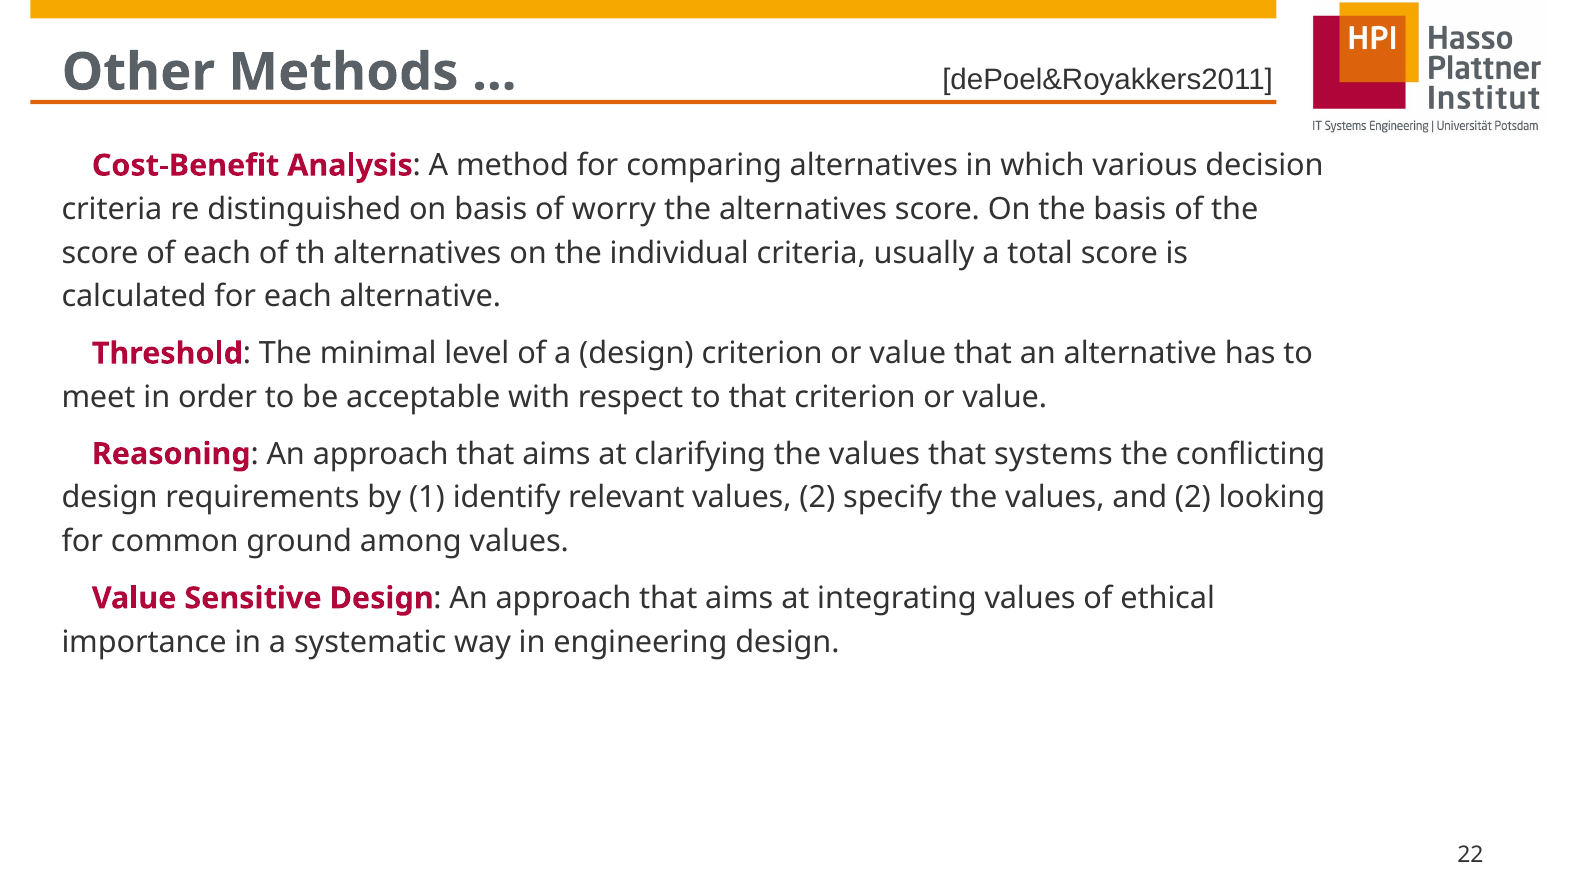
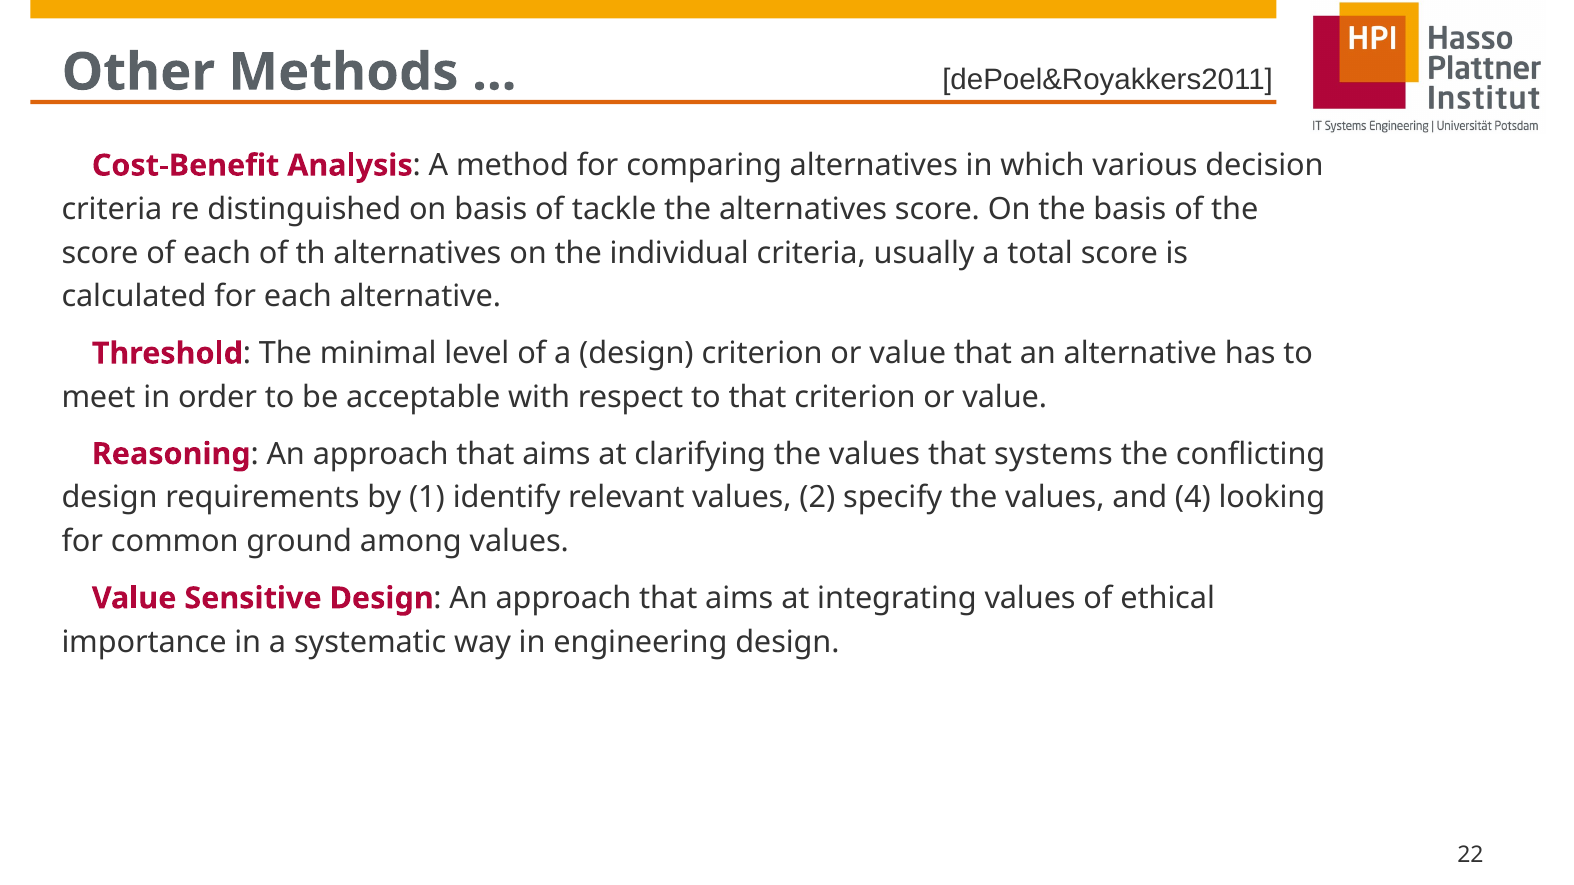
worry: worry -> tackle
and 2: 2 -> 4
